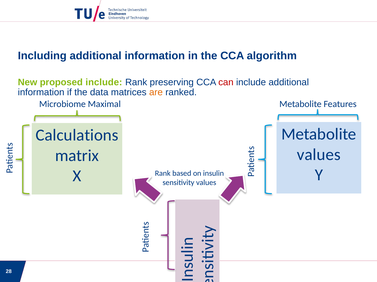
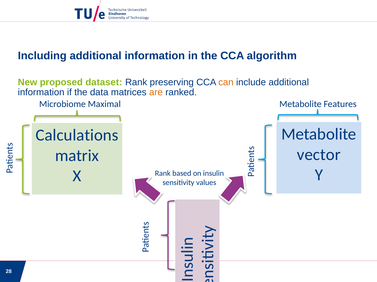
proposed include: include -> dataset
can colour: red -> orange
values at (319, 155): values -> vector
